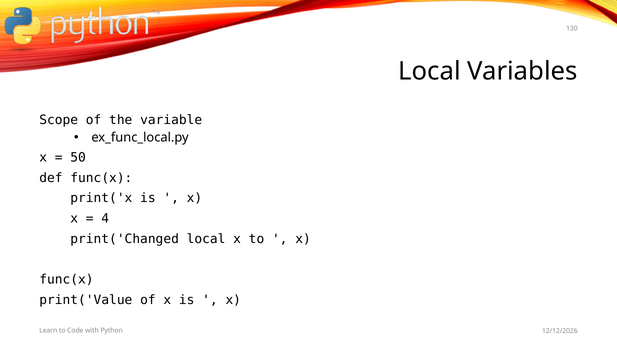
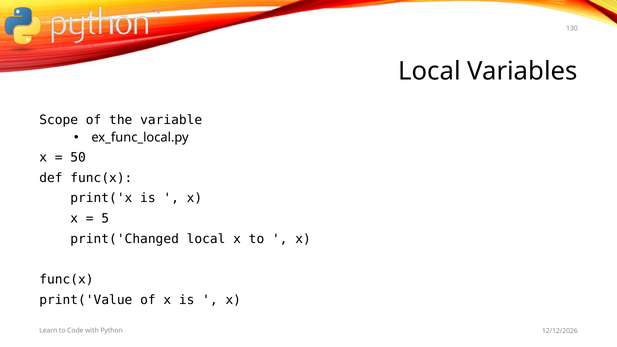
4: 4 -> 5
